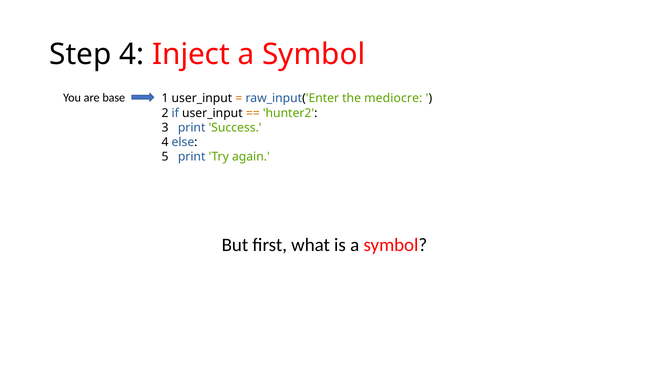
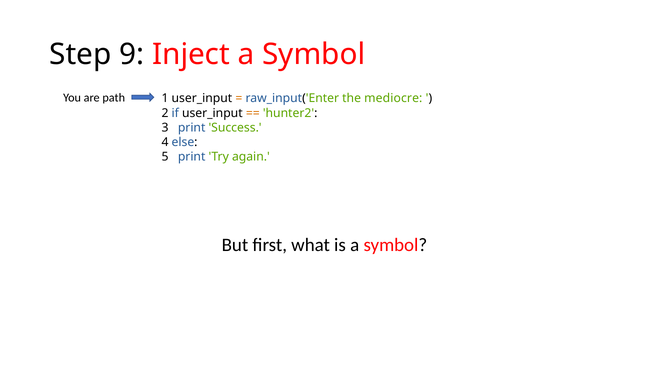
Step 4: 4 -> 9
base: base -> path
